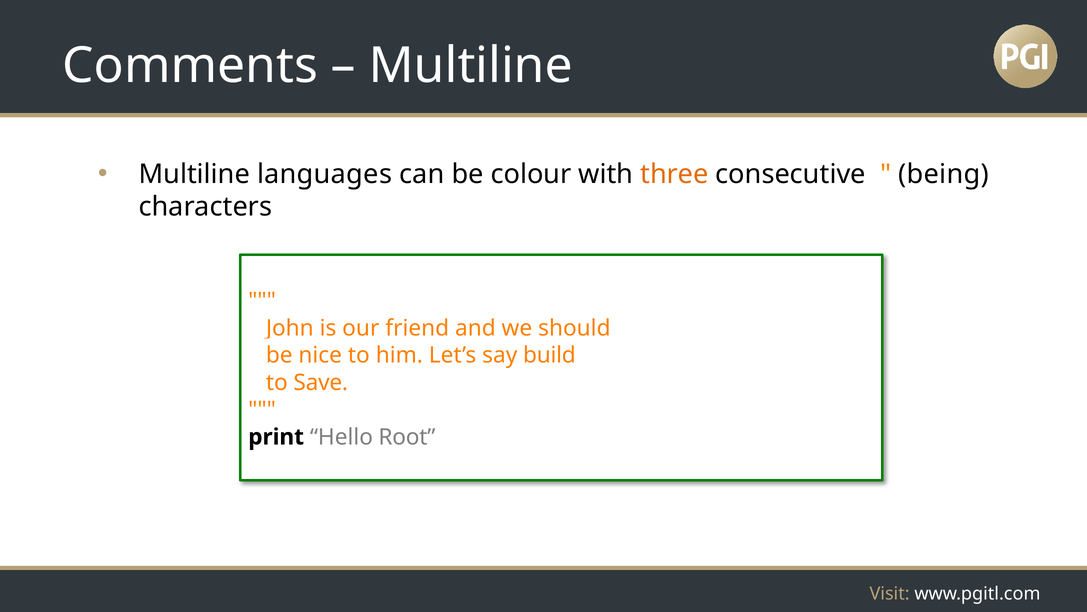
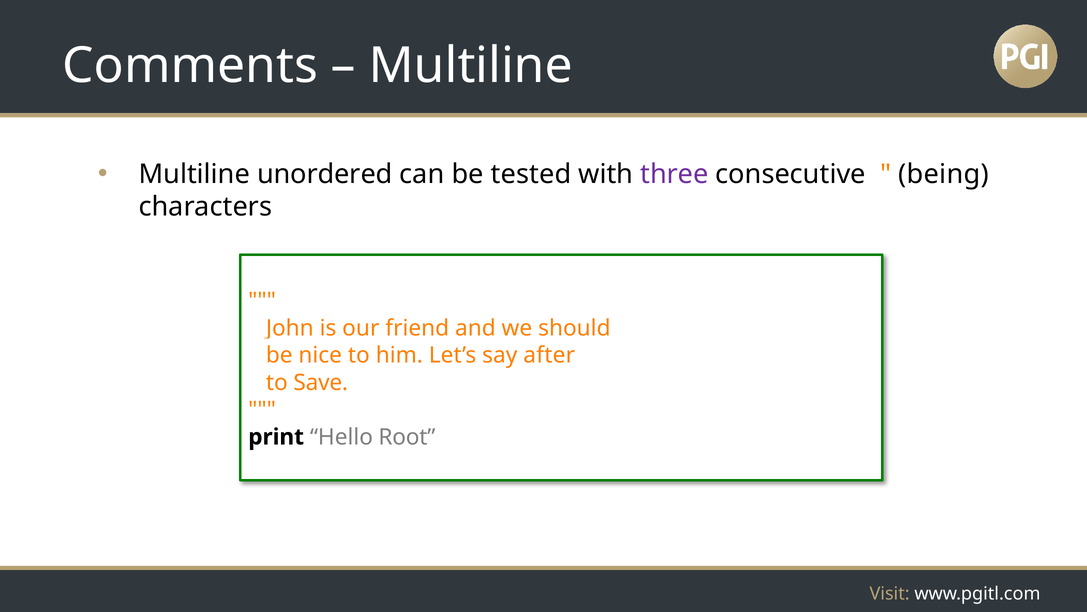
languages: languages -> unordered
colour: colour -> tested
three colour: orange -> purple
build: build -> after
